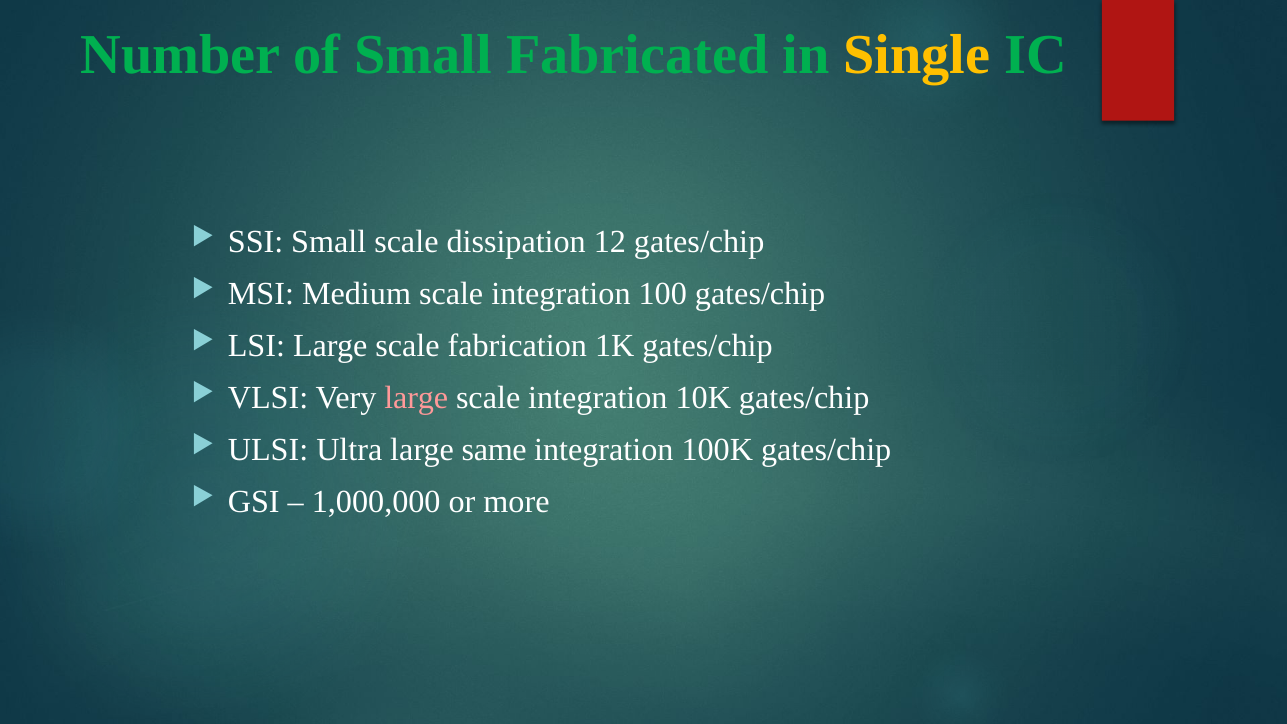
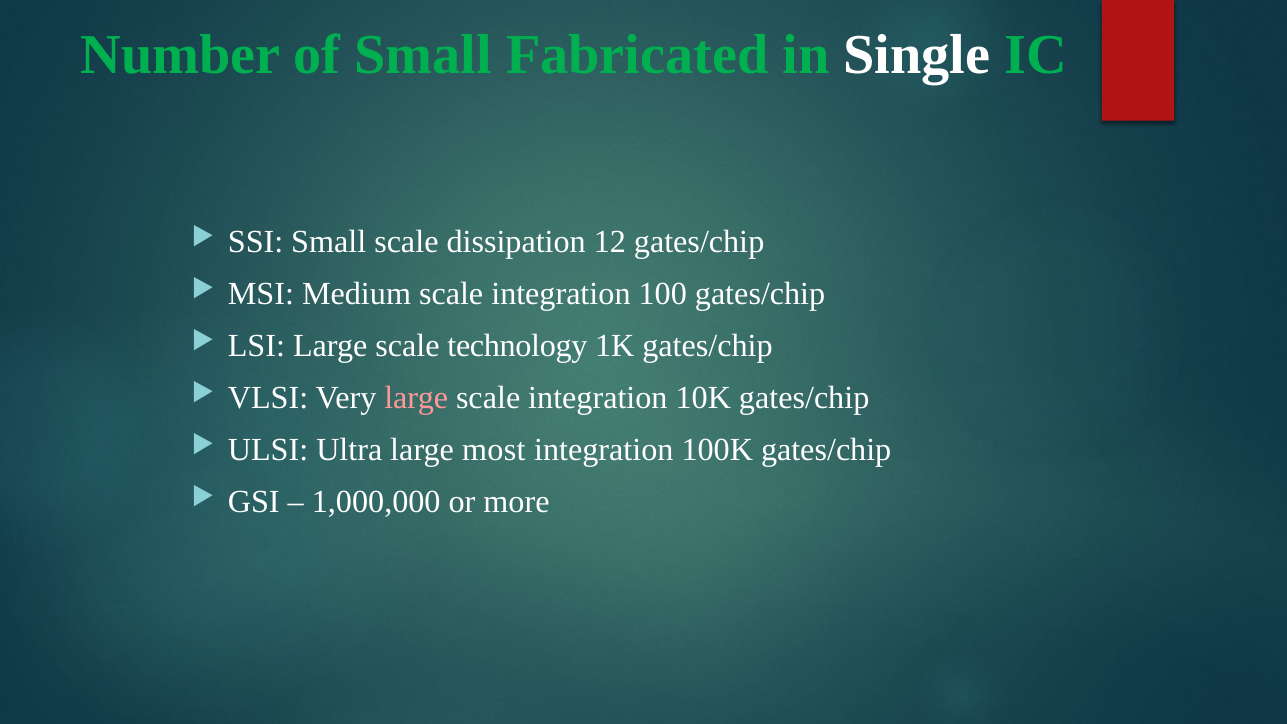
Single colour: yellow -> white
fabrication: fabrication -> technology
same: same -> most
